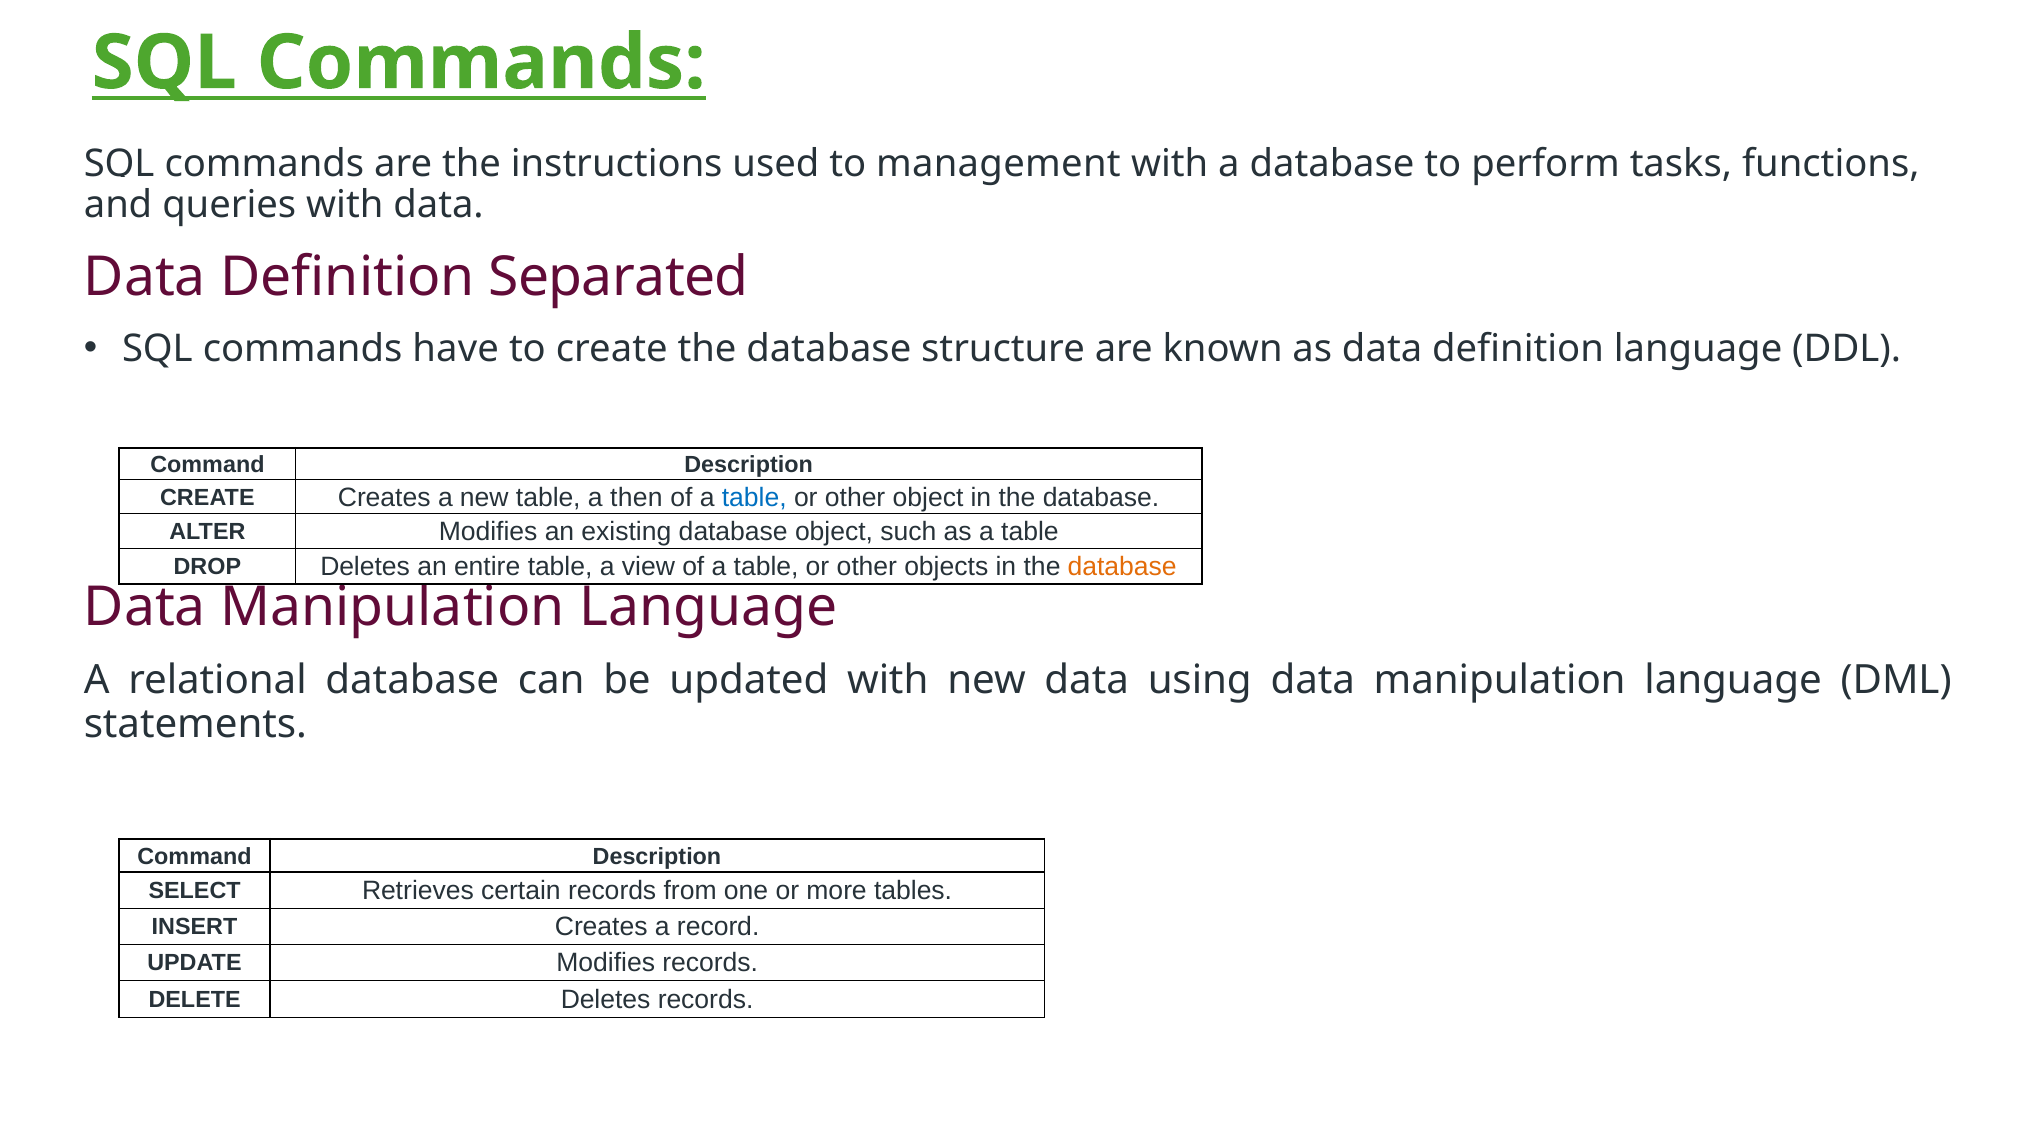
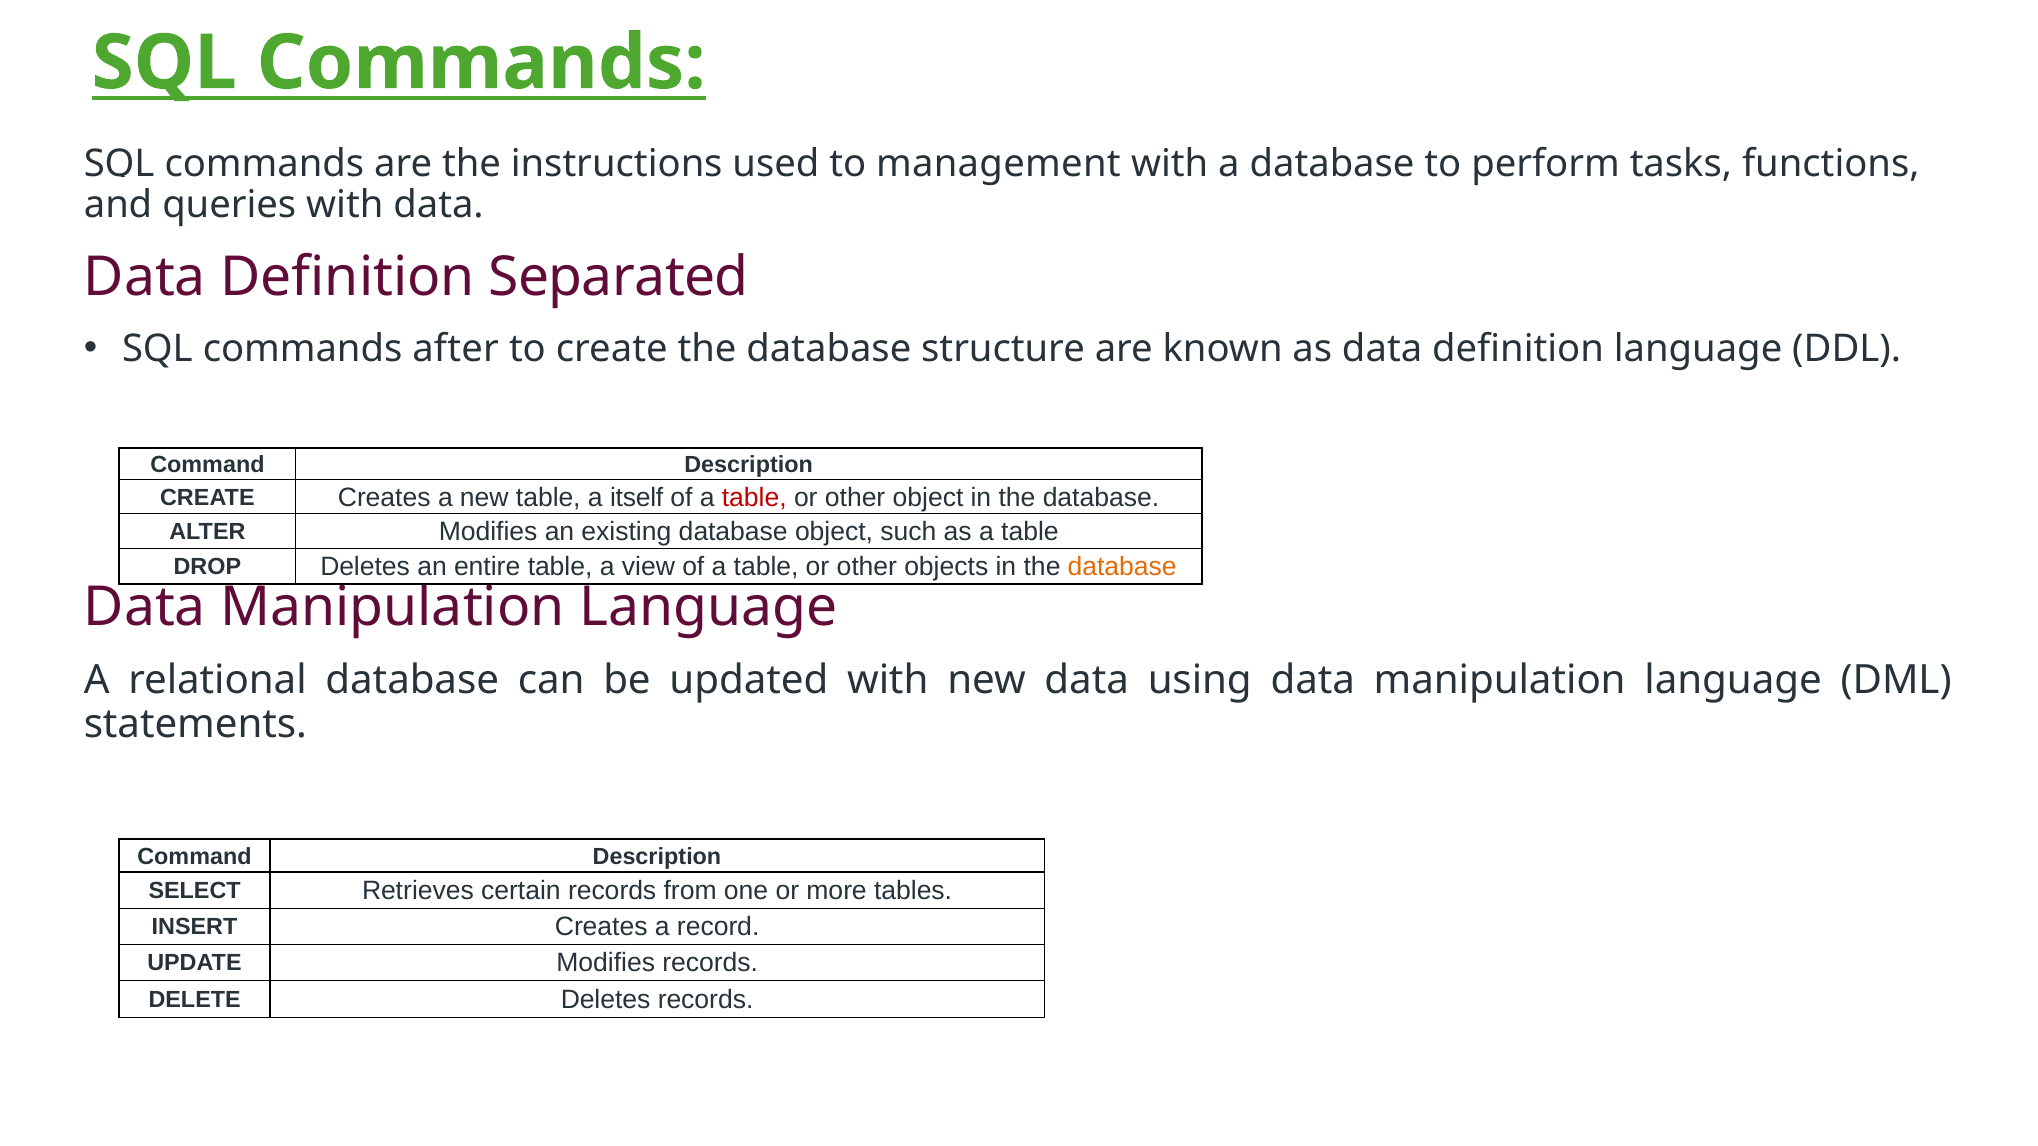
have: have -> after
then: then -> itself
table at (754, 498) colour: blue -> red
